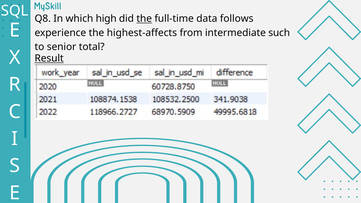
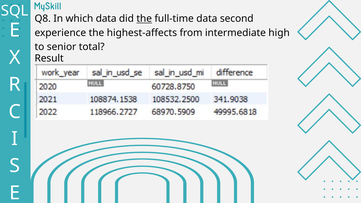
which high: high -> data
follows: follows -> second
such: such -> high
Result underline: present -> none
